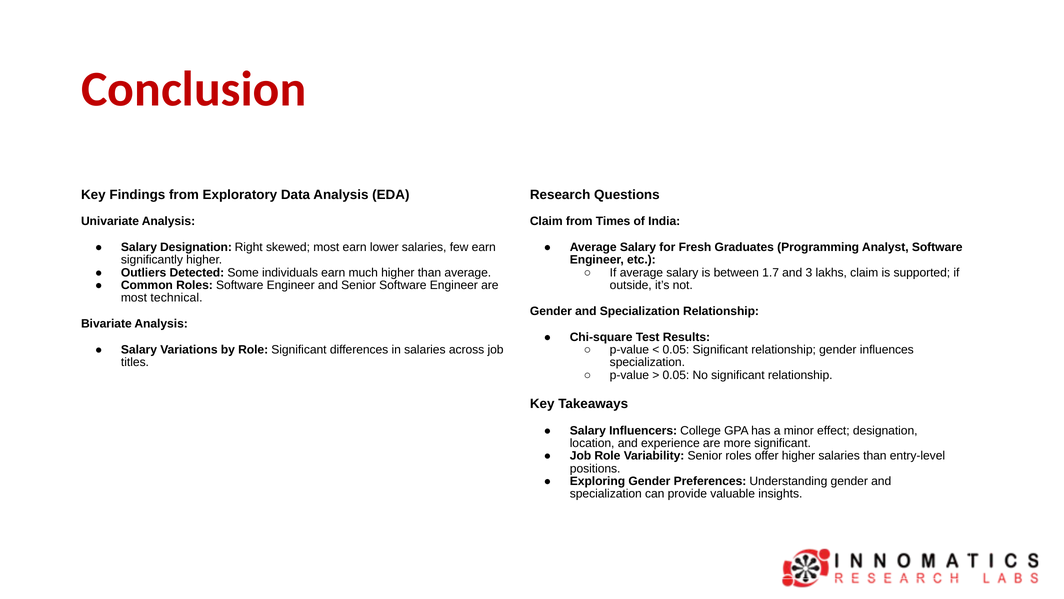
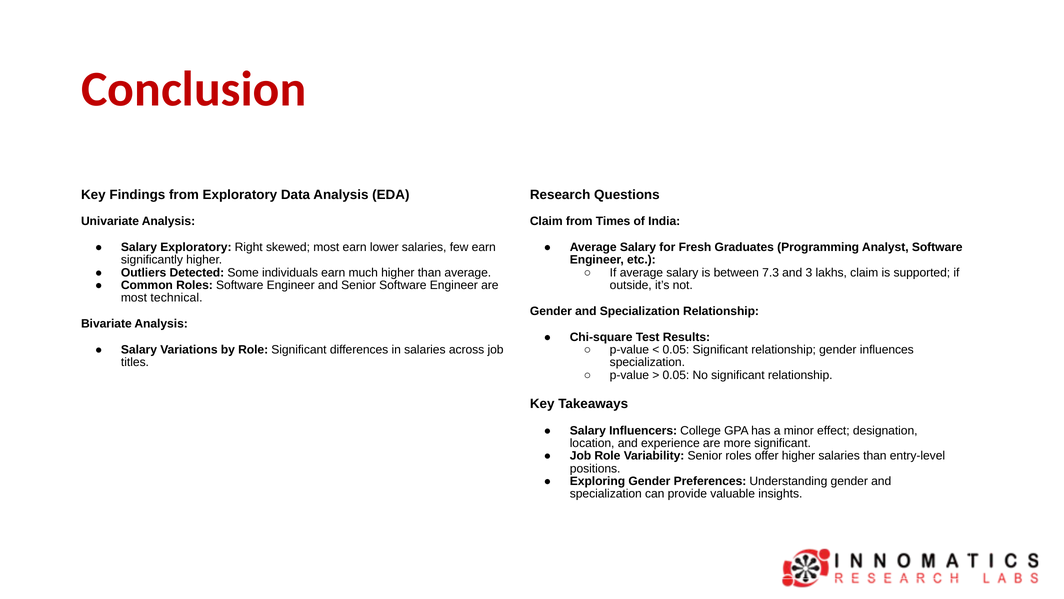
Salary Designation: Designation -> Exploratory
1.7: 1.7 -> 7.3
